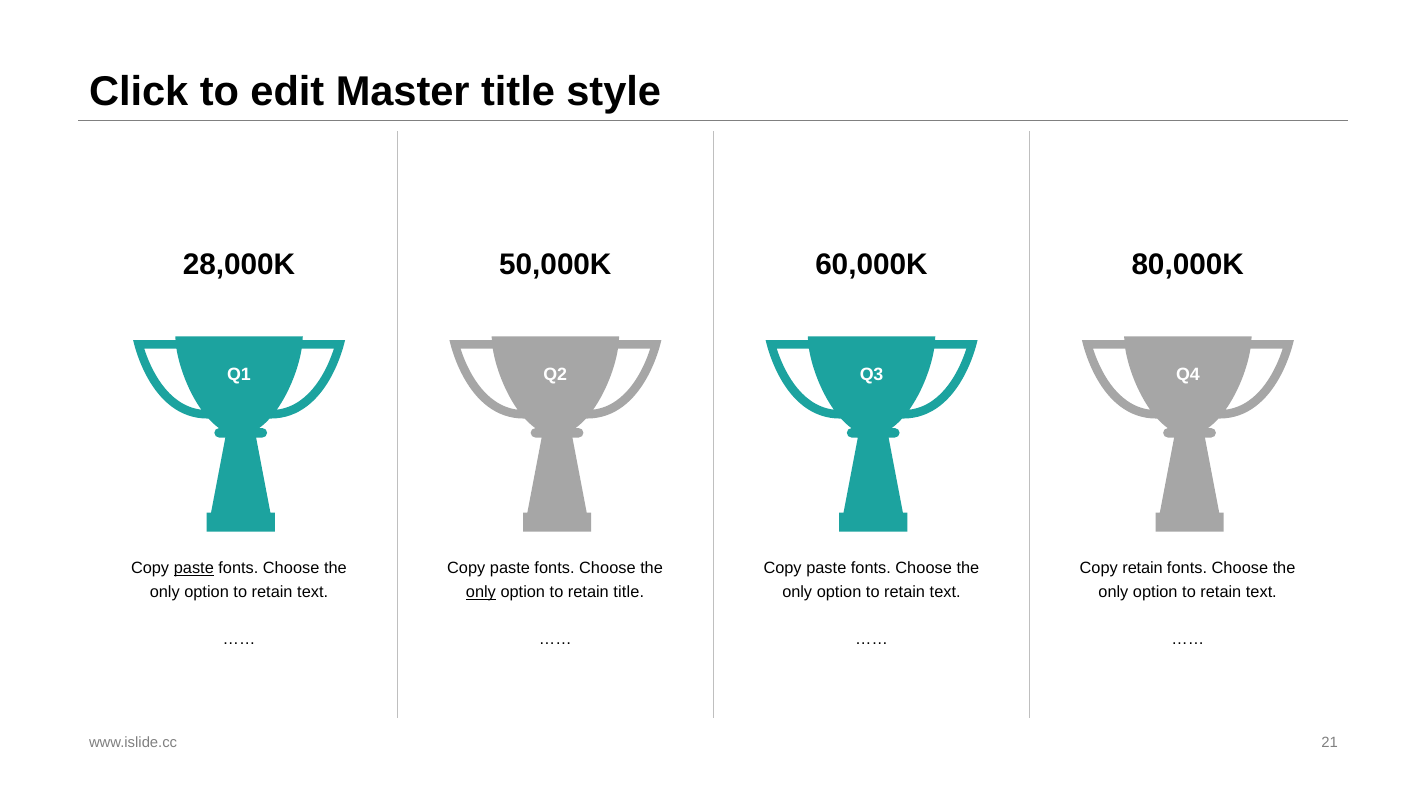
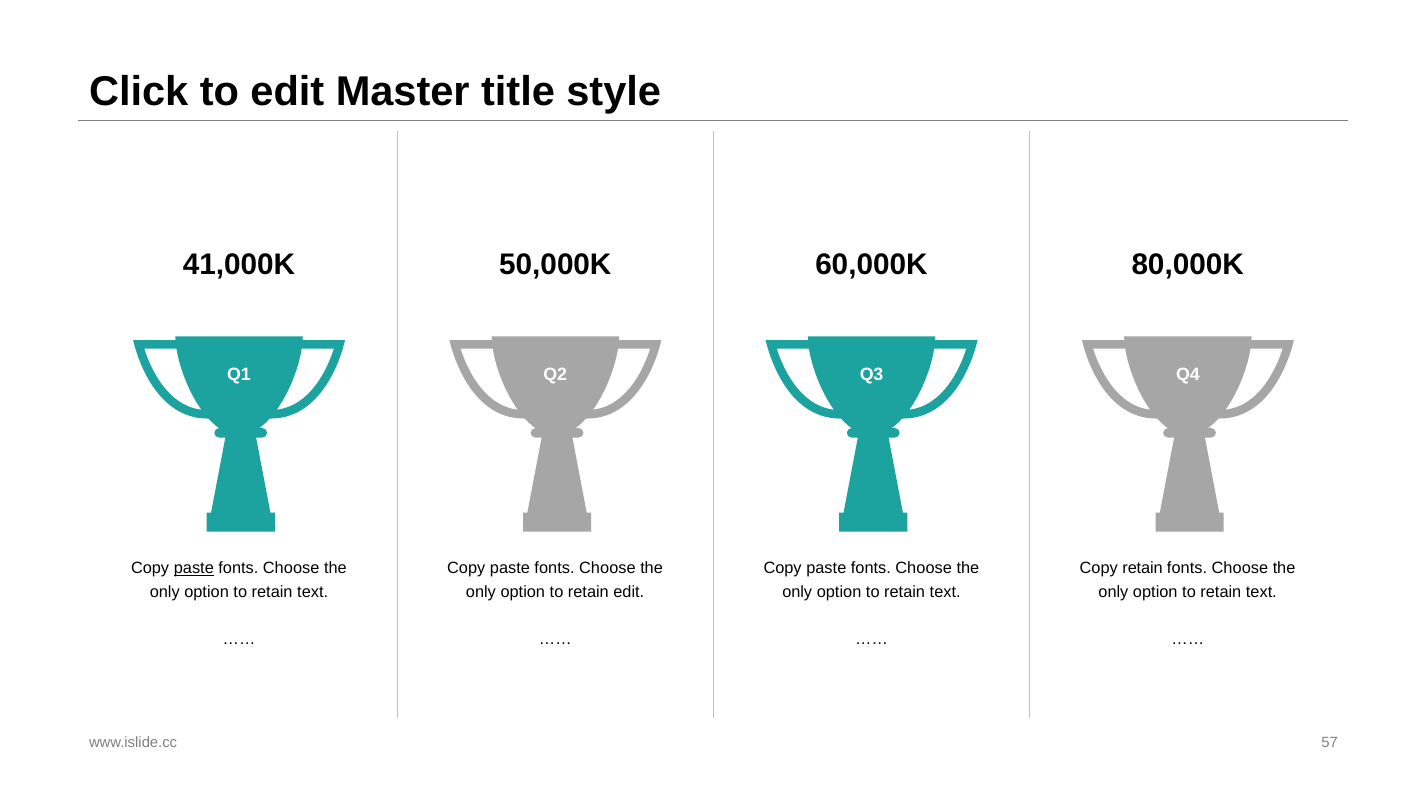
28,000K: 28,000K -> 41,000K
only at (481, 593) underline: present -> none
retain title: title -> edit
21: 21 -> 57
